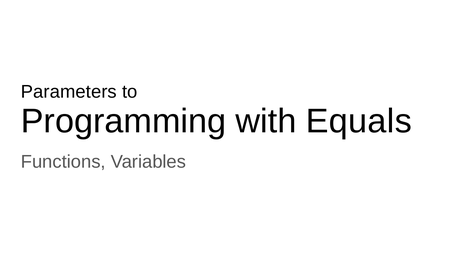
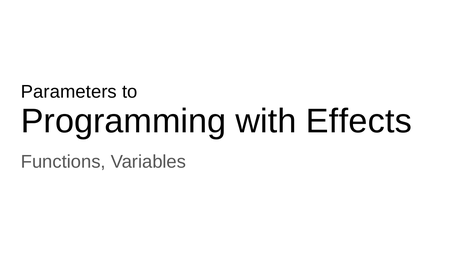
Equals: Equals -> Effects
